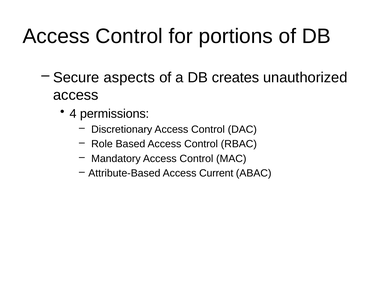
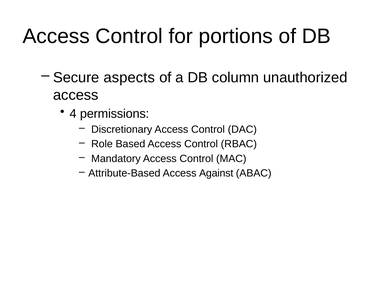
creates: creates -> column
Current: Current -> Against
